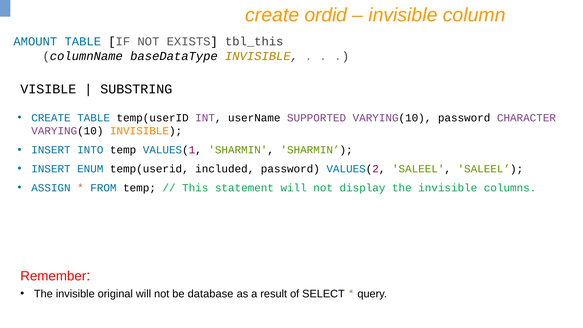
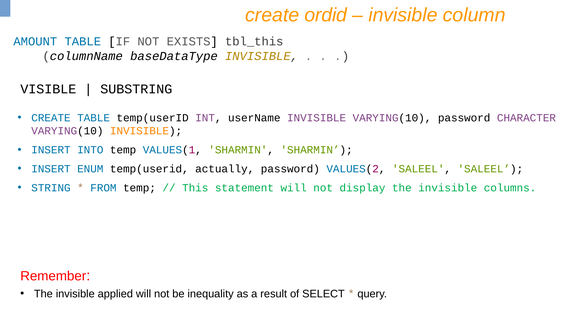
userName SUPPORTED: SUPPORTED -> INVISIBLE
included: included -> actually
ASSIGN: ASSIGN -> STRING
original: original -> applied
database: database -> inequality
